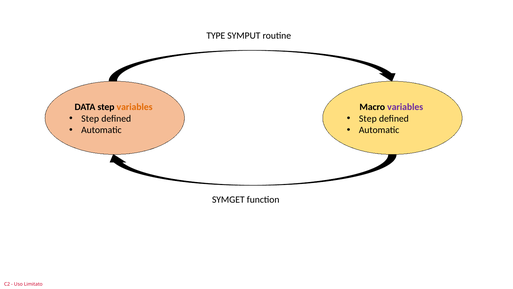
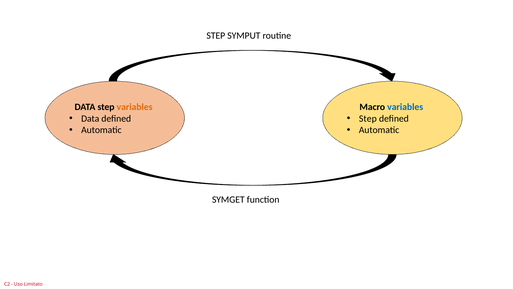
TYPE at (216, 36): TYPE -> STEP
variables at (405, 107) colour: purple -> blue
Step at (90, 118): Step -> Data
